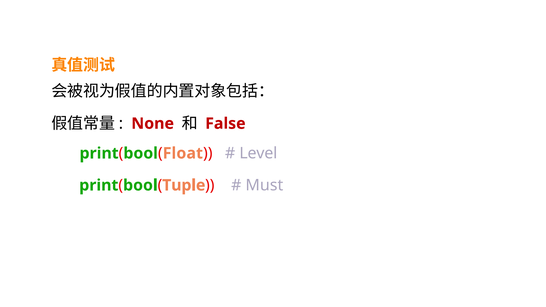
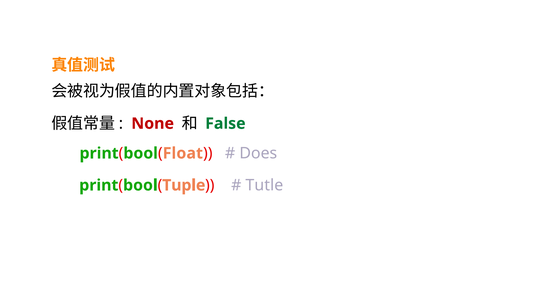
False colour: red -> green
Level: Level -> Does
Must: Must -> Tutle
